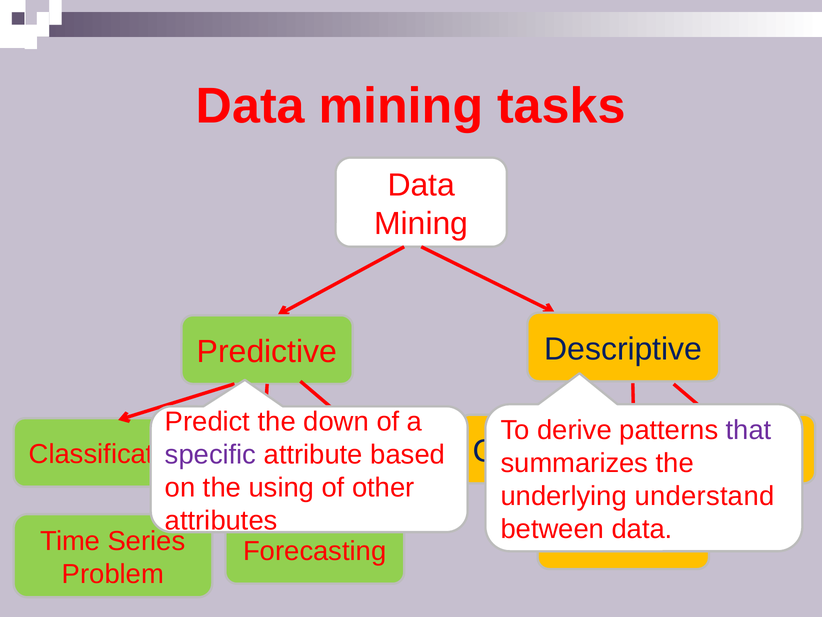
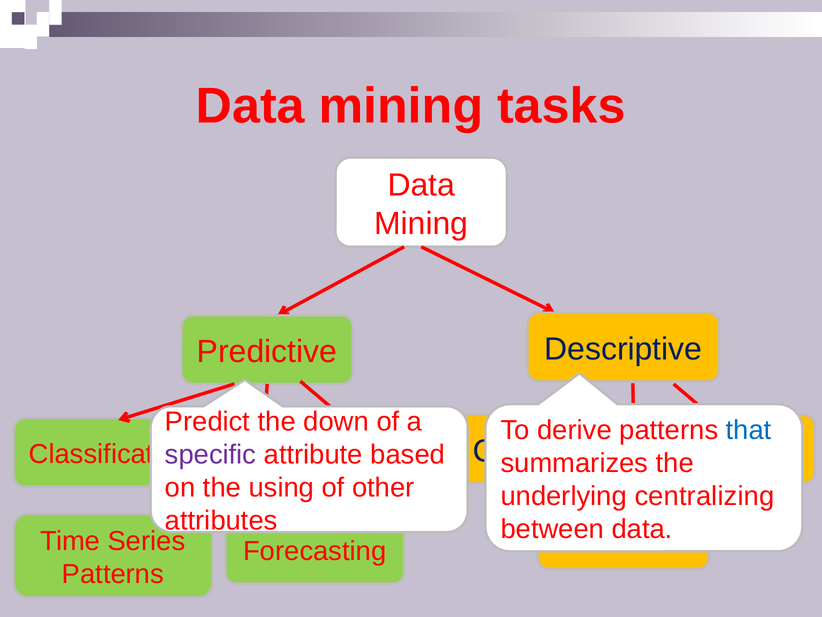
that colour: purple -> blue
understand: understand -> centralizing
Problem at (113, 574): Problem -> Patterns
